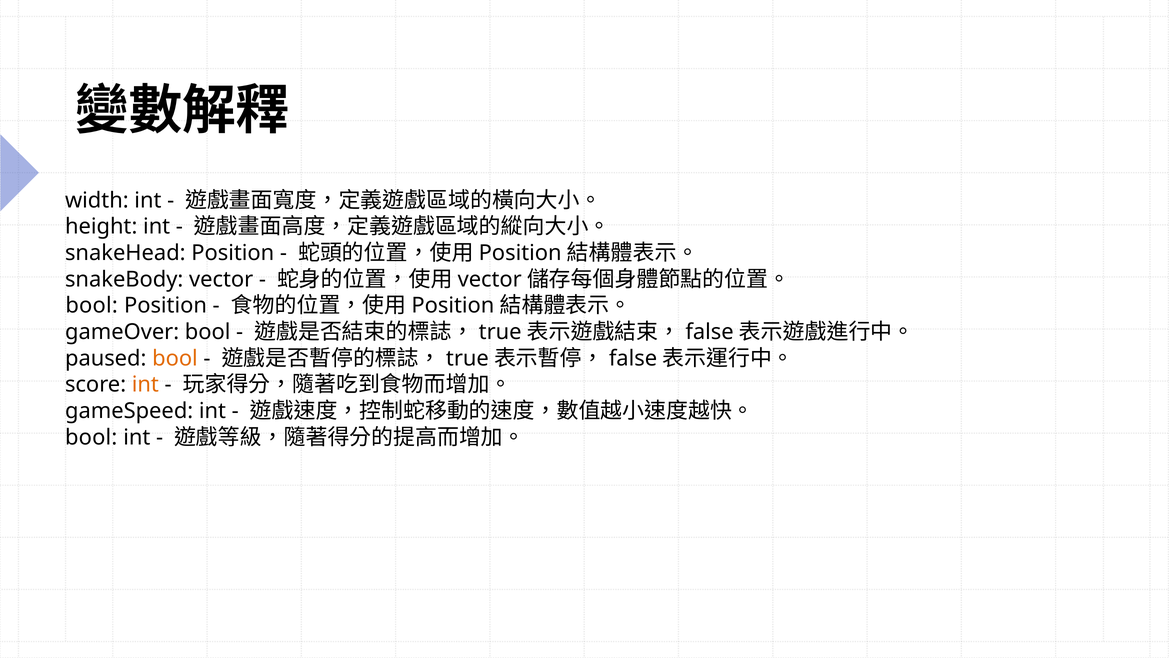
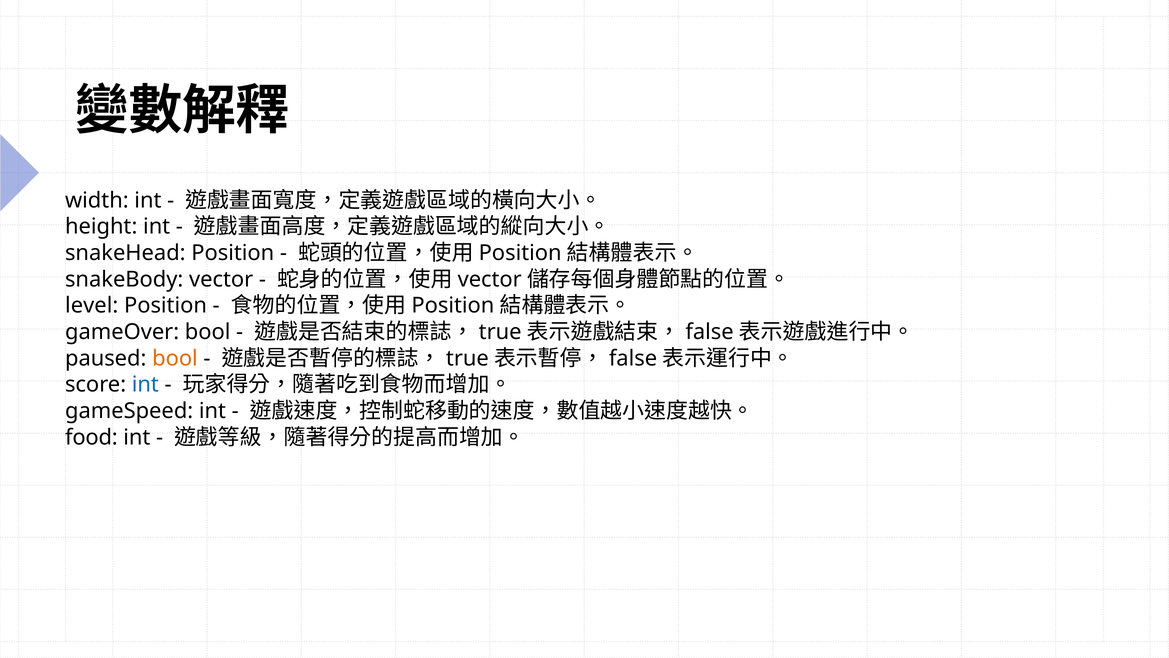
bool at (92, 305): bool -> level
int at (145, 384) colour: orange -> blue
bool at (91, 437): bool -> food
